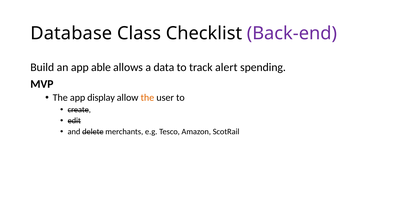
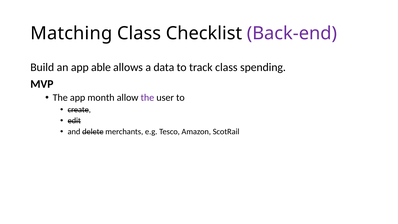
Database: Database -> Matching
track alert: alert -> class
display: display -> month
the at (147, 98) colour: orange -> purple
